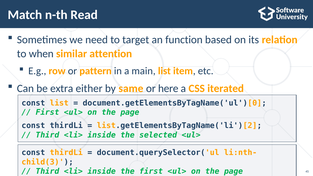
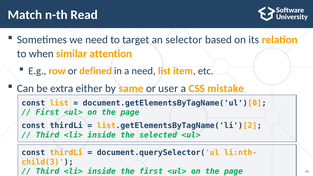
function: function -> selector
pattern: pattern -> defined
a main: main -> need
here: here -> user
iterated: iterated -> mistake
